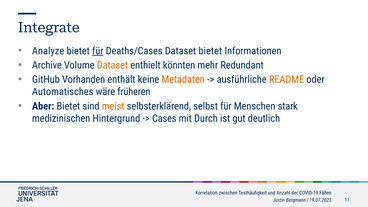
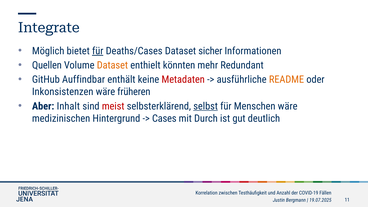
Analyze: Analyze -> Möglich
Dataset bietet: bietet -> sicher
Archive: Archive -> Quellen
Vorhanden: Vorhanden -> Auffindbar
Metadaten colour: orange -> red
Automatisches: Automatisches -> Inkonsistenzen
Aber Bietet: Bietet -> Inhalt
meist colour: orange -> red
selbst underline: none -> present
Menschen stark: stark -> wäre
